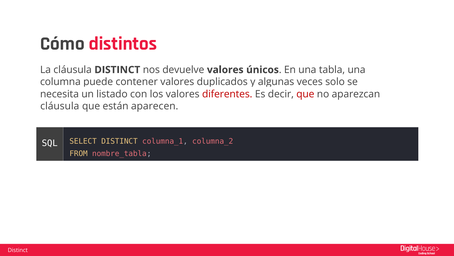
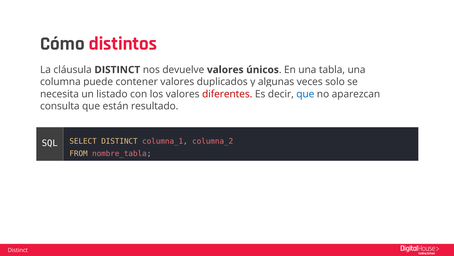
que at (305, 94) colour: red -> blue
cláusula at (60, 106): cláusula -> consulta
aparecen: aparecen -> resultado
